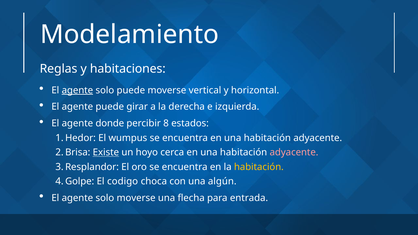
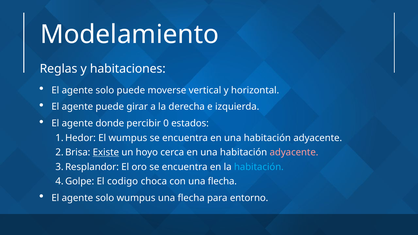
agente at (77, 90) underline: present -> none
8: 8 -> 0
habitación at (259, 167) colour: yellow -> light blue
con una algún: algún -> flecha
solo moverse: moverse -> wumpus
entrada: entrada -> entorno
